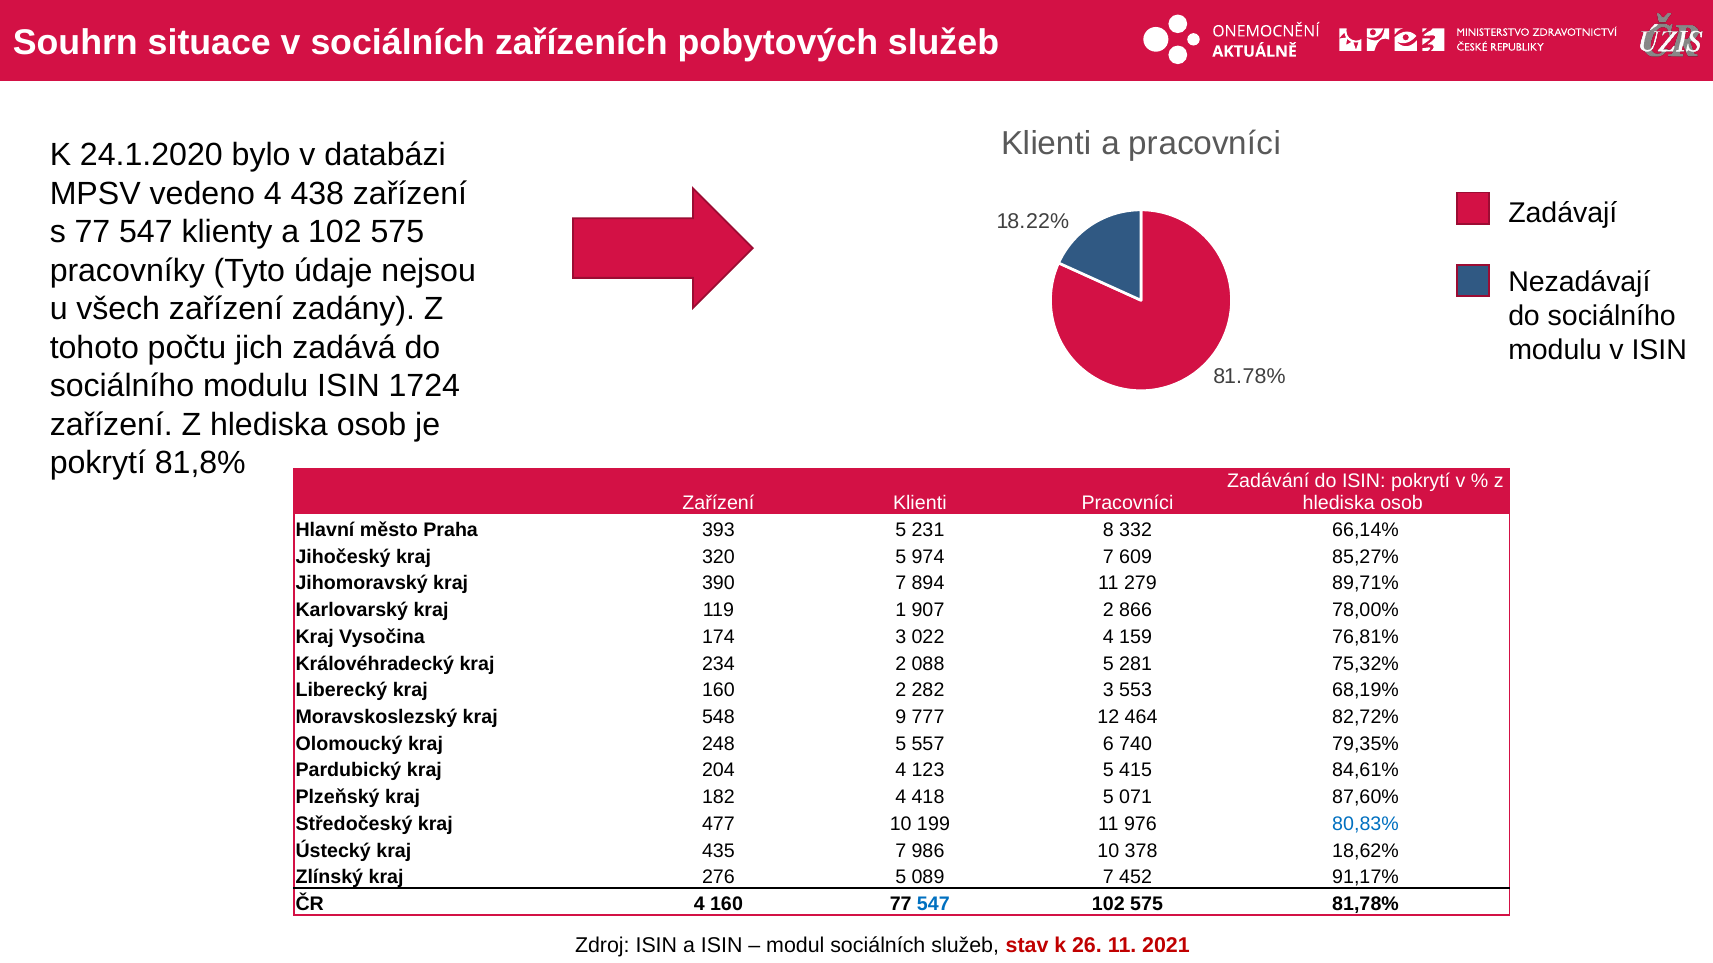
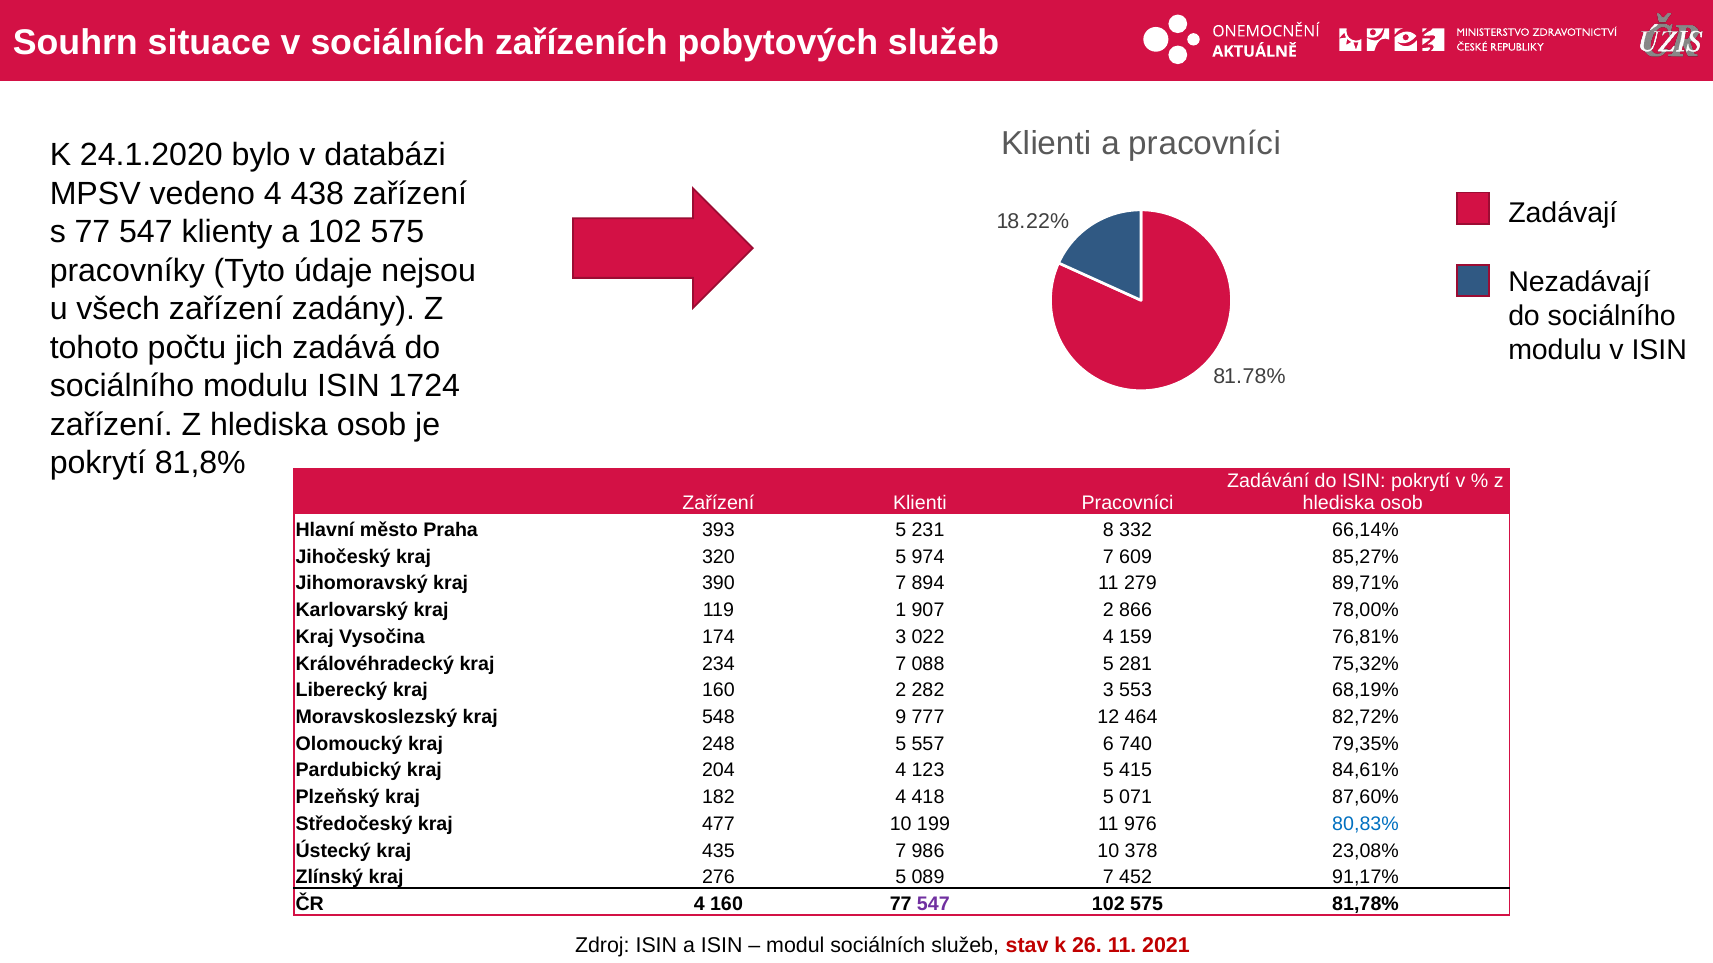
234 2: 2 -> 7
18,62%: 18,62% -> 23,08%
547 at (933, 905) colour: blue -> purple
